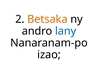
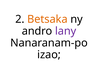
lany colour: blue -> purple
